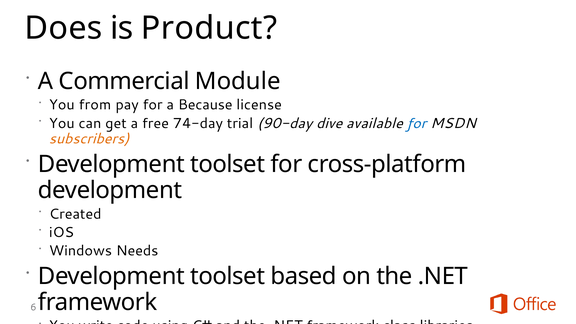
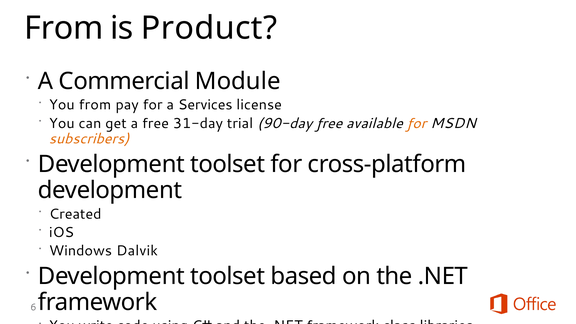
Does at (64, 28): Does -> From
Because: Because -> Services
74-day: 74-day -> 31-day
90-day dive: dive -> free
for at (417, 123) colour: blue -> orange
Needs: Needs -> Dalvik
